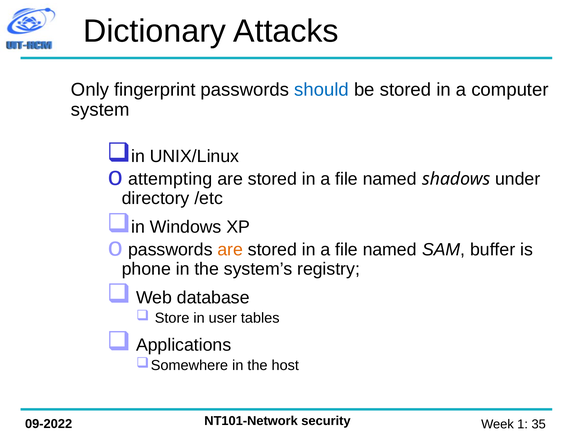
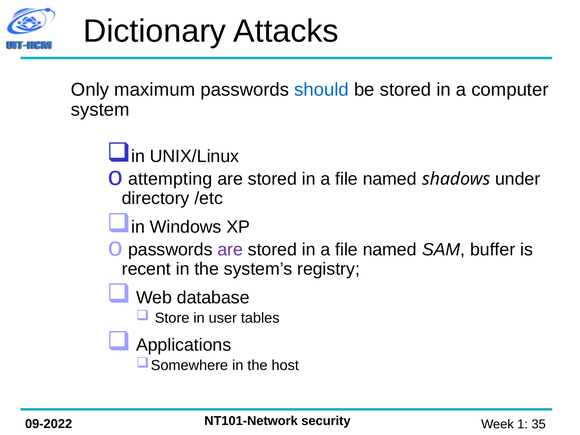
fingerprint: fingerprint -> maximum
are at (230, 250) colour: orange -> purple
phone: phone -> recent
